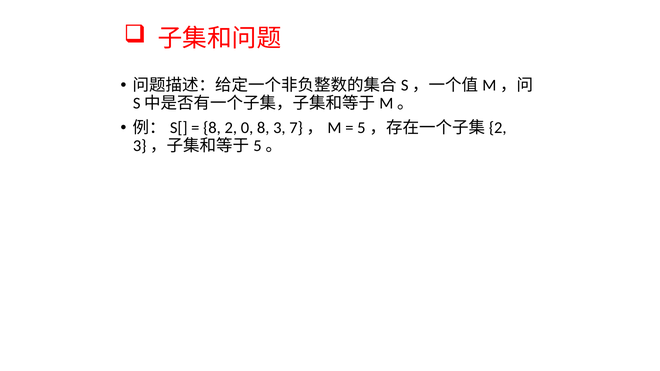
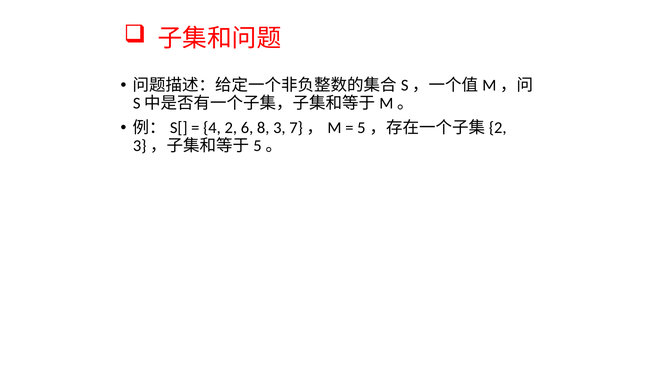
8 at (212, 128): 8 -> 4
0: 0 -> 6
